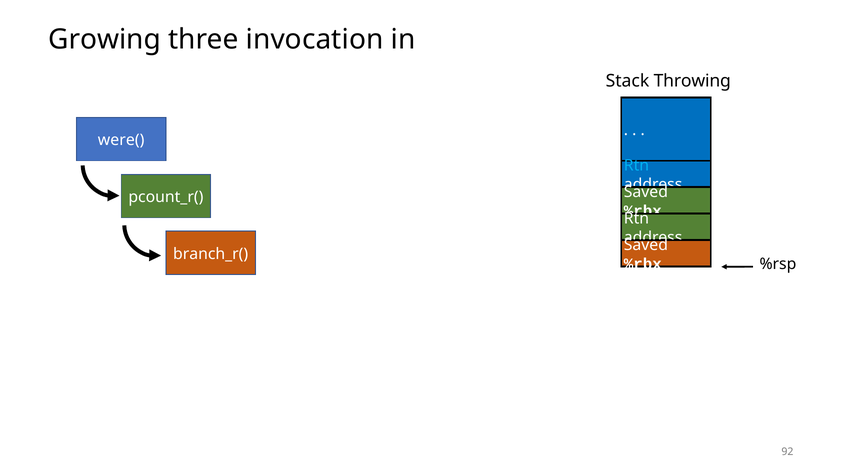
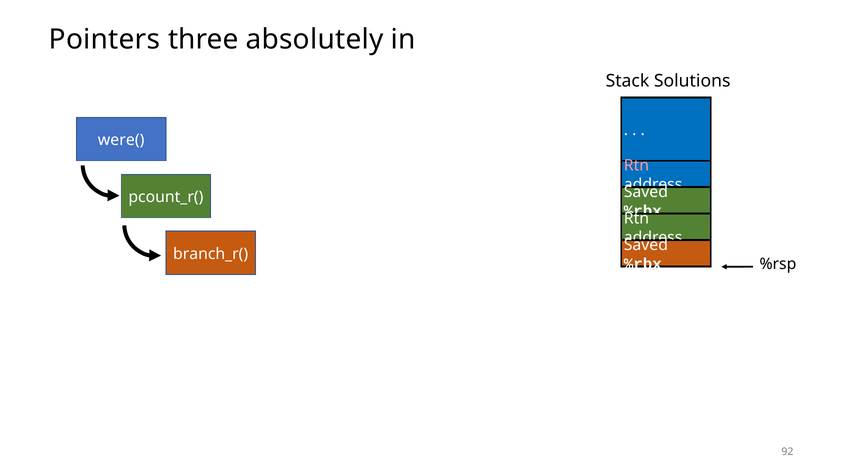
Growing: Growing -> Pointers
invocation: invocation -> absolutely
Throwing: Throwing -> Solutions
Rtn at (636, 165) colour: light blue -> pink
